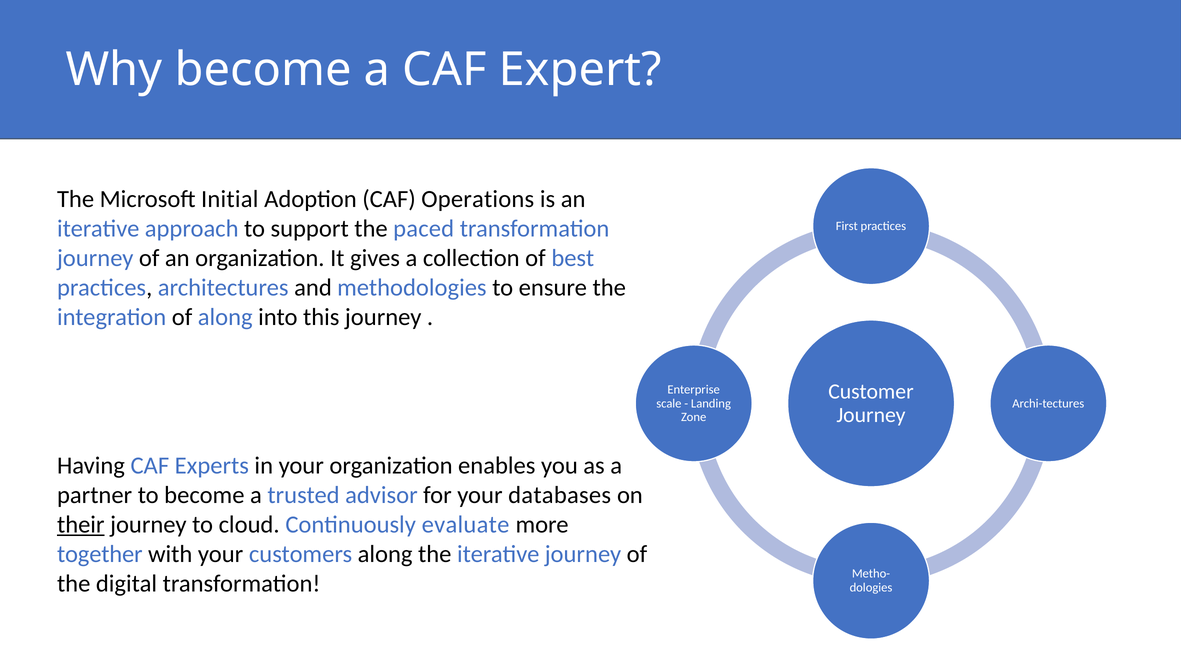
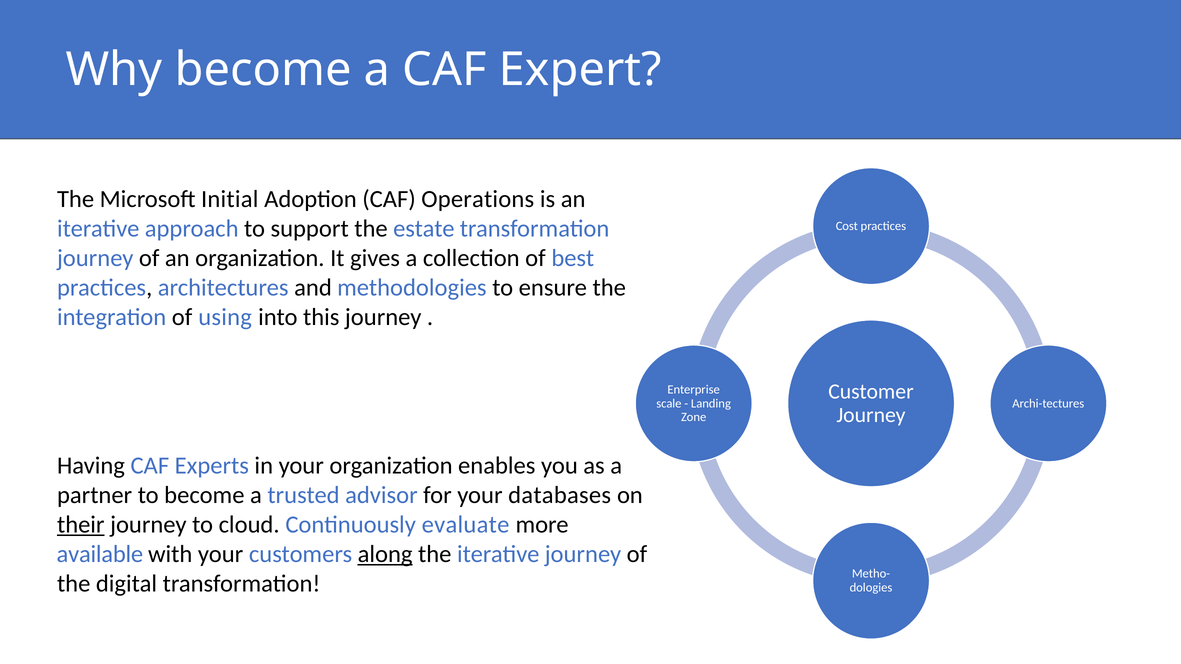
paced: paced -> estate
First: First -> Cost
of along: along -> using
together: together -> available
along at (385, 554) underline: none -> present
